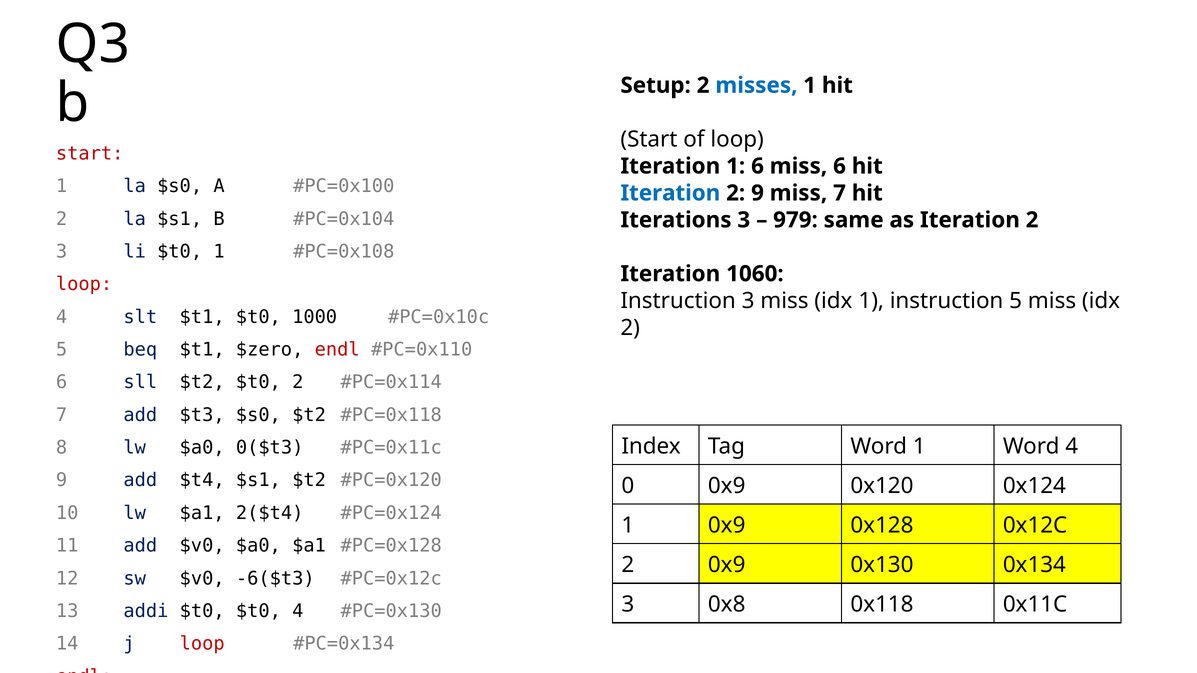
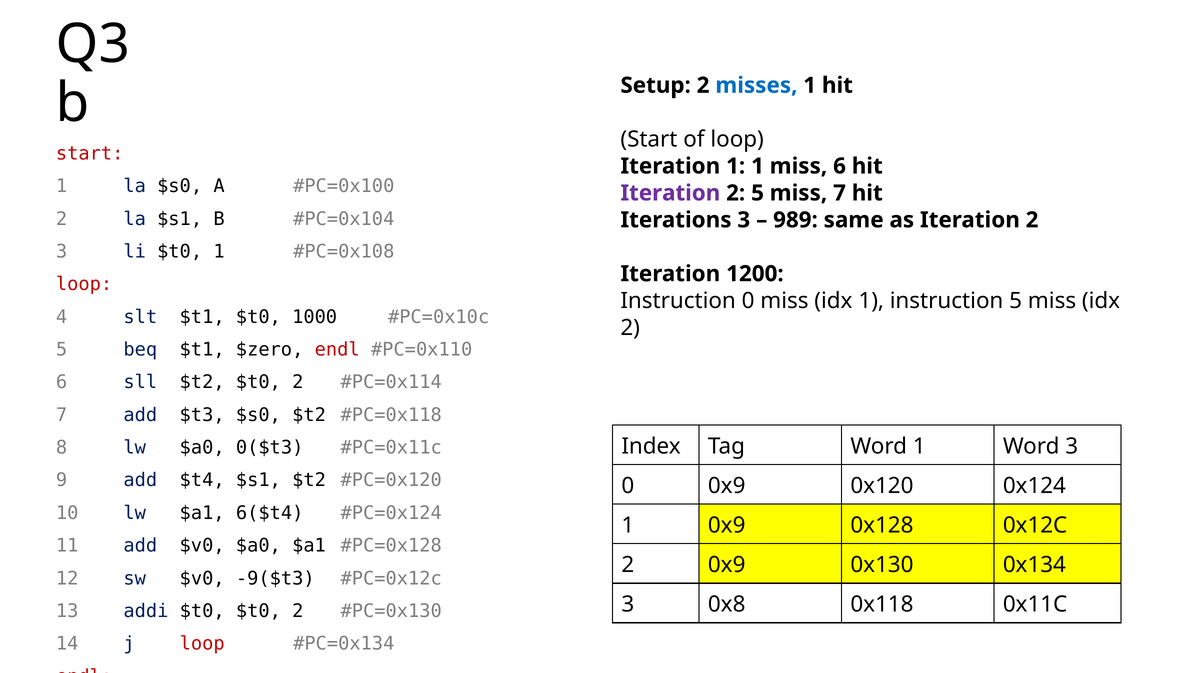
1 6: 6 -> 1
Iteration at (670, 193) colour: blue -> purple
2 9: 9 -> 5
979: 979 -> 989
1060: 1060 -> 1200
Instruction 3: 3 -> 0
Word 4: 4 -> 3
2($t4: 2($t4 -> 6($t4
-6($t3: -6($t3 -> -9($t3
$t0 $t0 4: 4 -> 2
